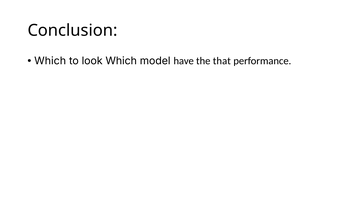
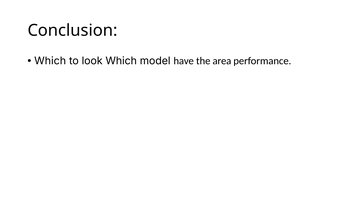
that: that -> area
